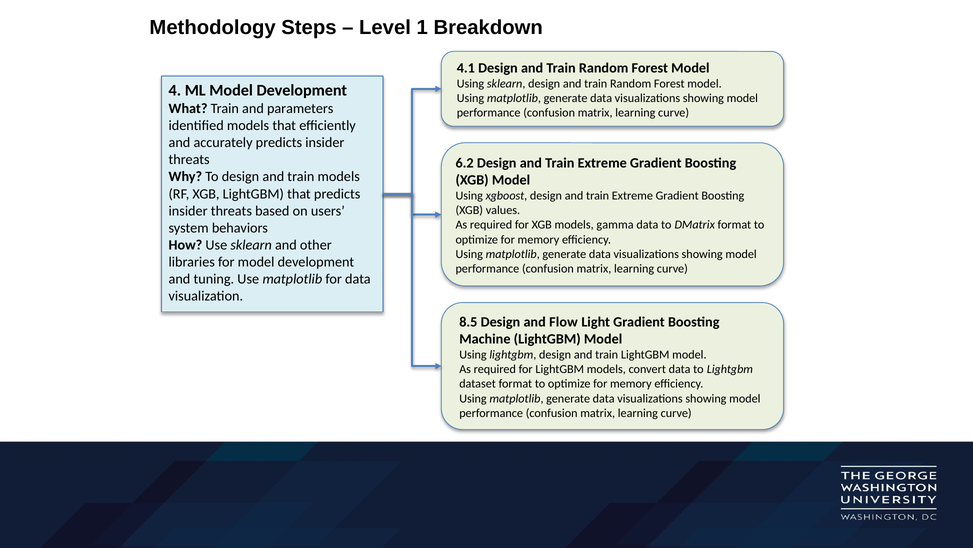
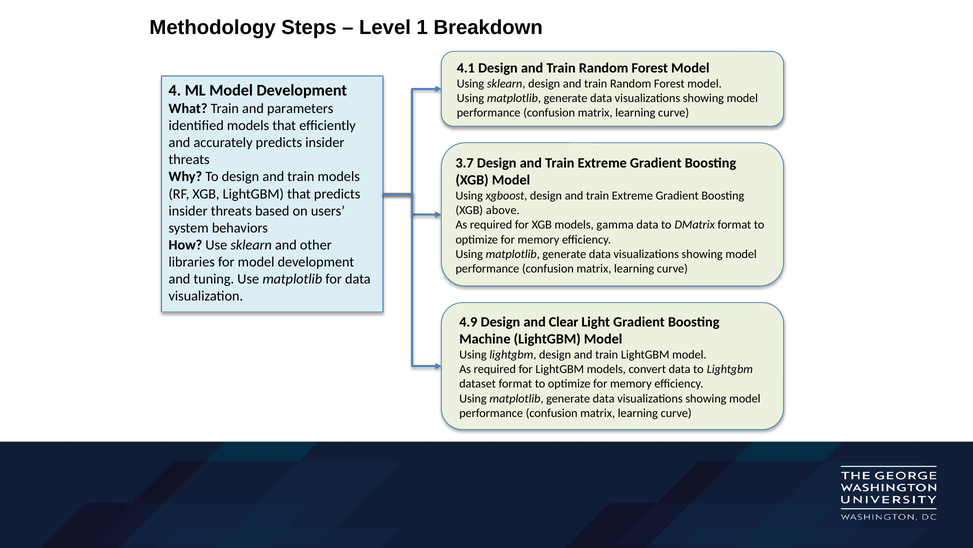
6.2: 6.2 -> 3.7
values: values -> above
8.5: 8.5 -> 4.9
Flow: Flow -> Clear
